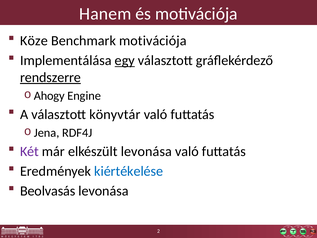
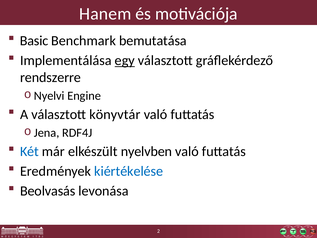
Köze: Köze -> Basic
Benchmark motivációja: motivációja -> bemutatása
rendszerre underline: present -> none
Ahogy: Ahogy -> Nyelvi
Két colour: purple -> blue
elkészült levonása: levonása -> nyelvben
